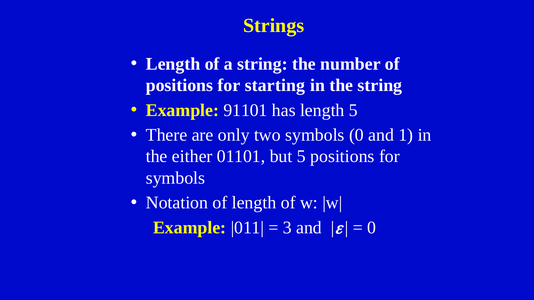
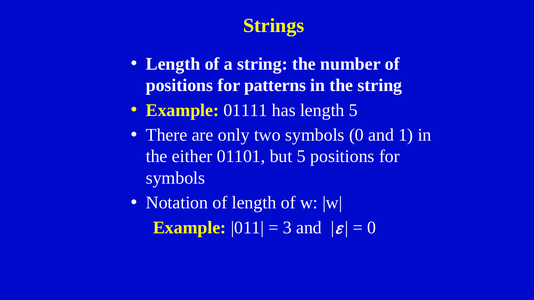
starting: starting -> patterns
91101: 91101 -> 01111
